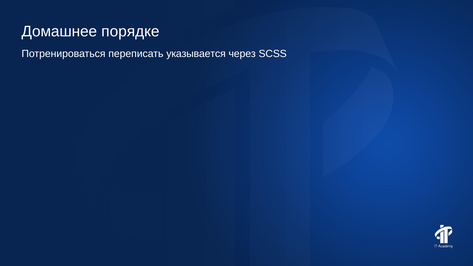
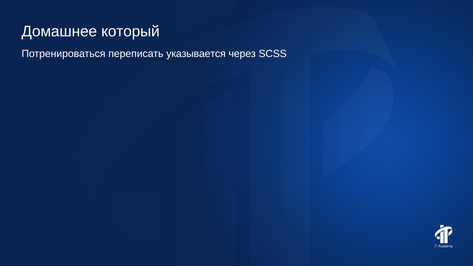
порядке: порядке -> который
